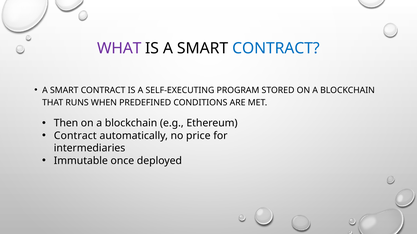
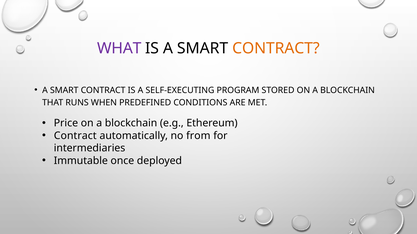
CONTRACT at (276, 48) colour: blue -> orange
Then: Then -> Price
price: price -> from
